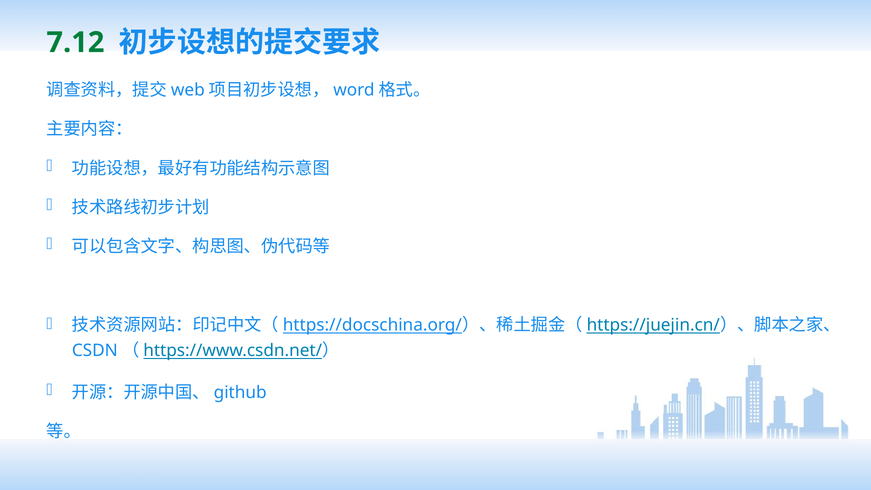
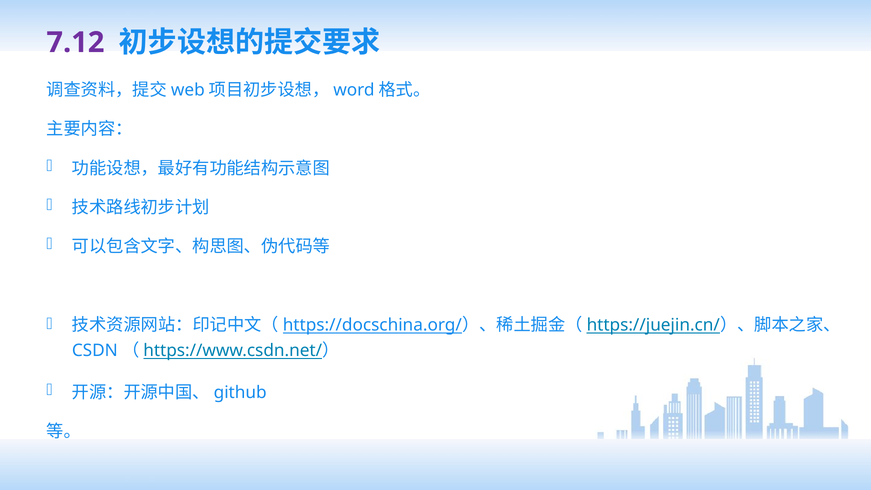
7.12 colour: green -> purple
